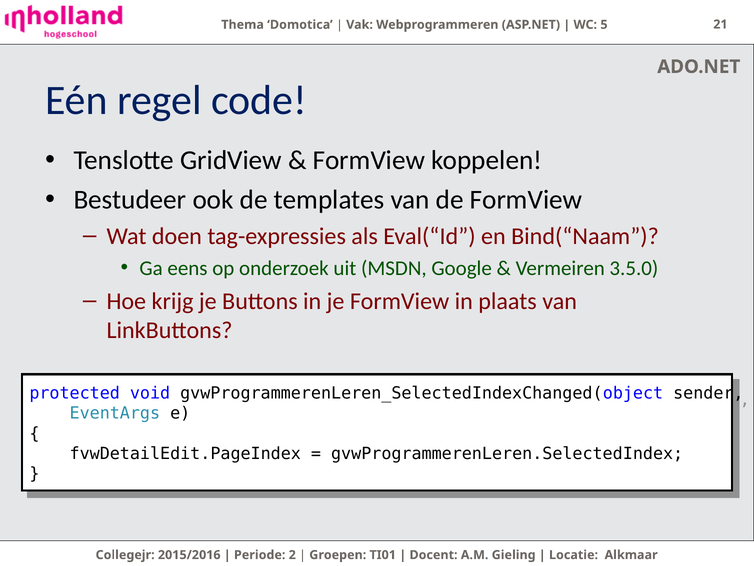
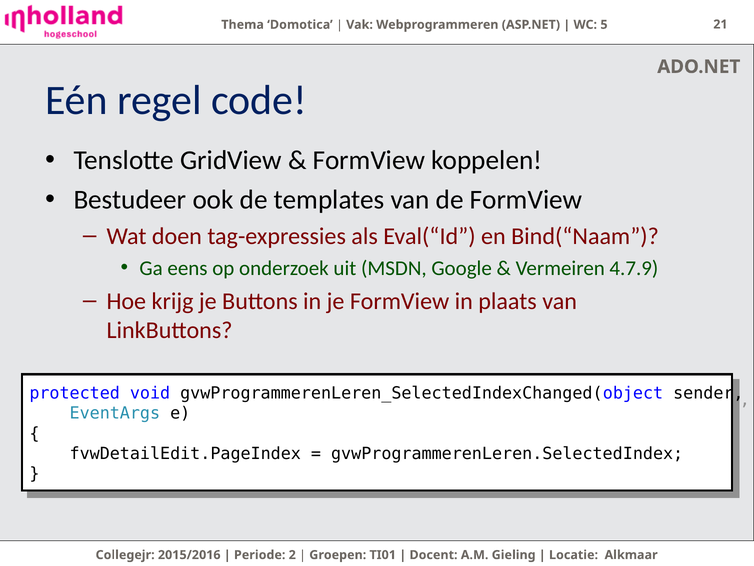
3.5.0: 3.5.0 -> 4.7.9
